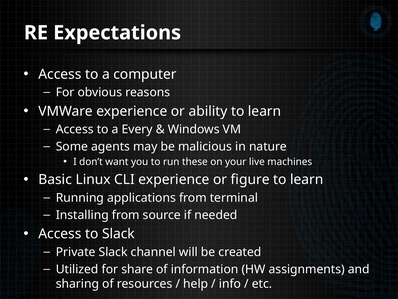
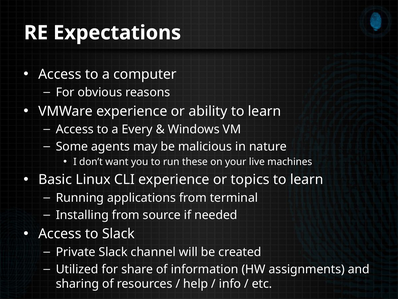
figure: figure -> topics
